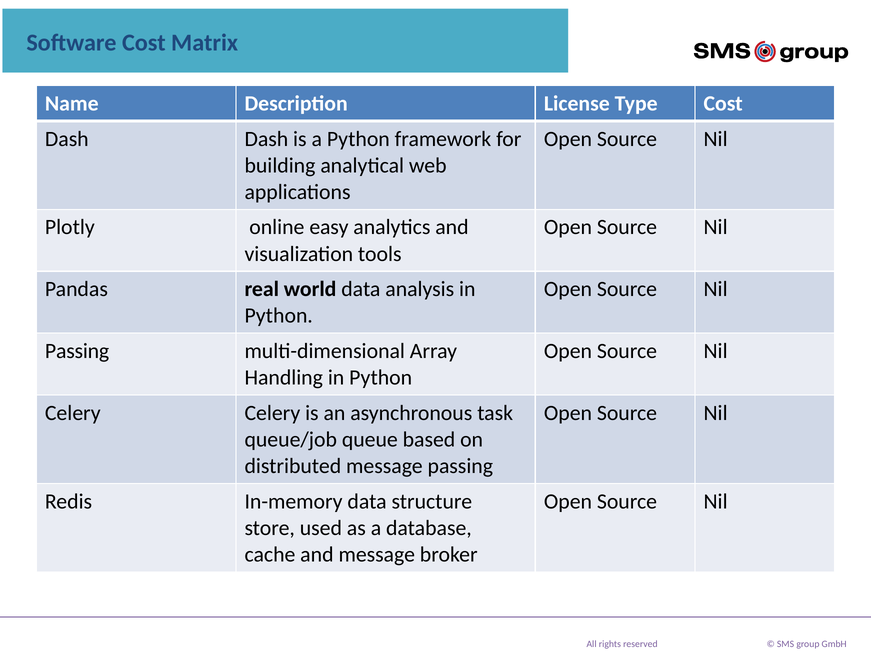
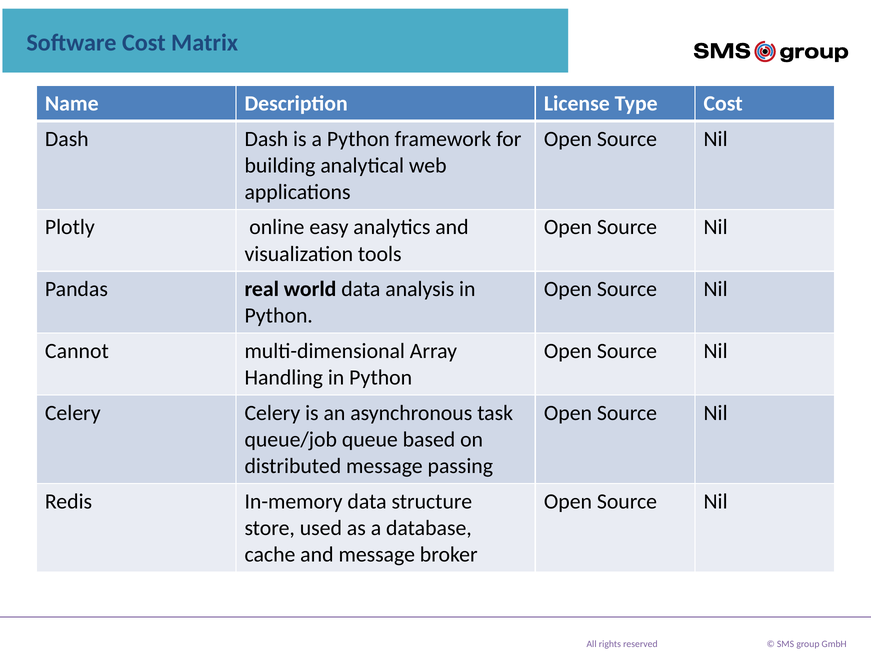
Passing at (77, 351): Passing -> Cannot
